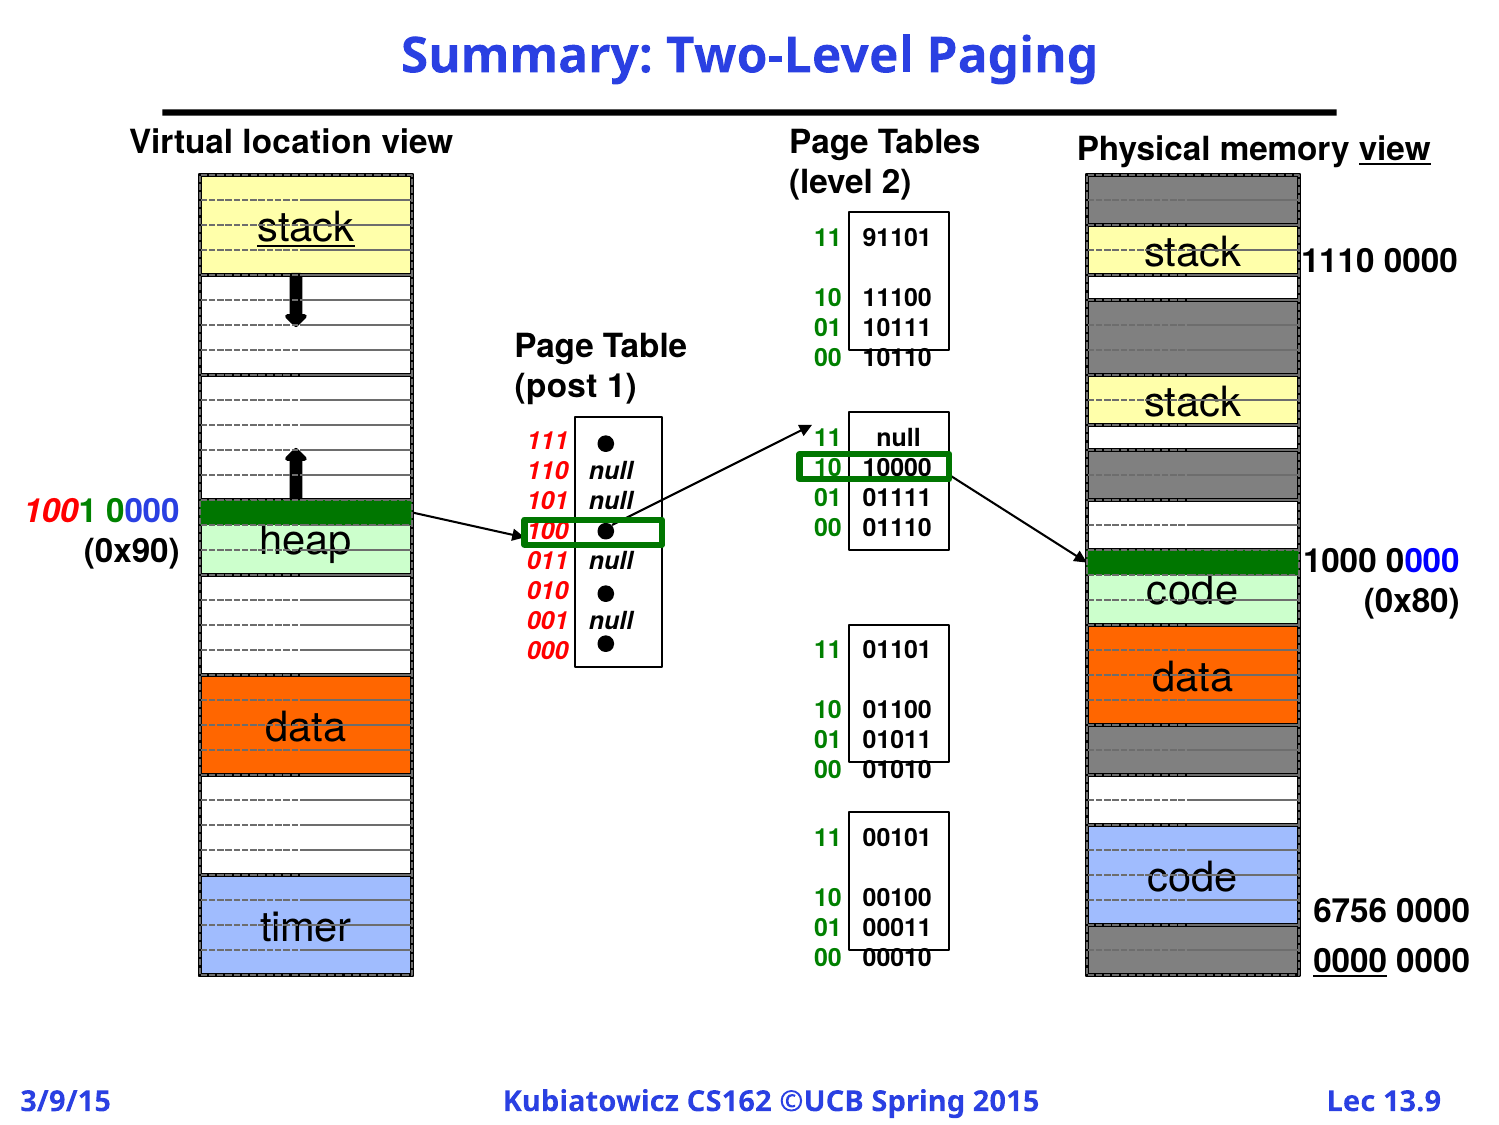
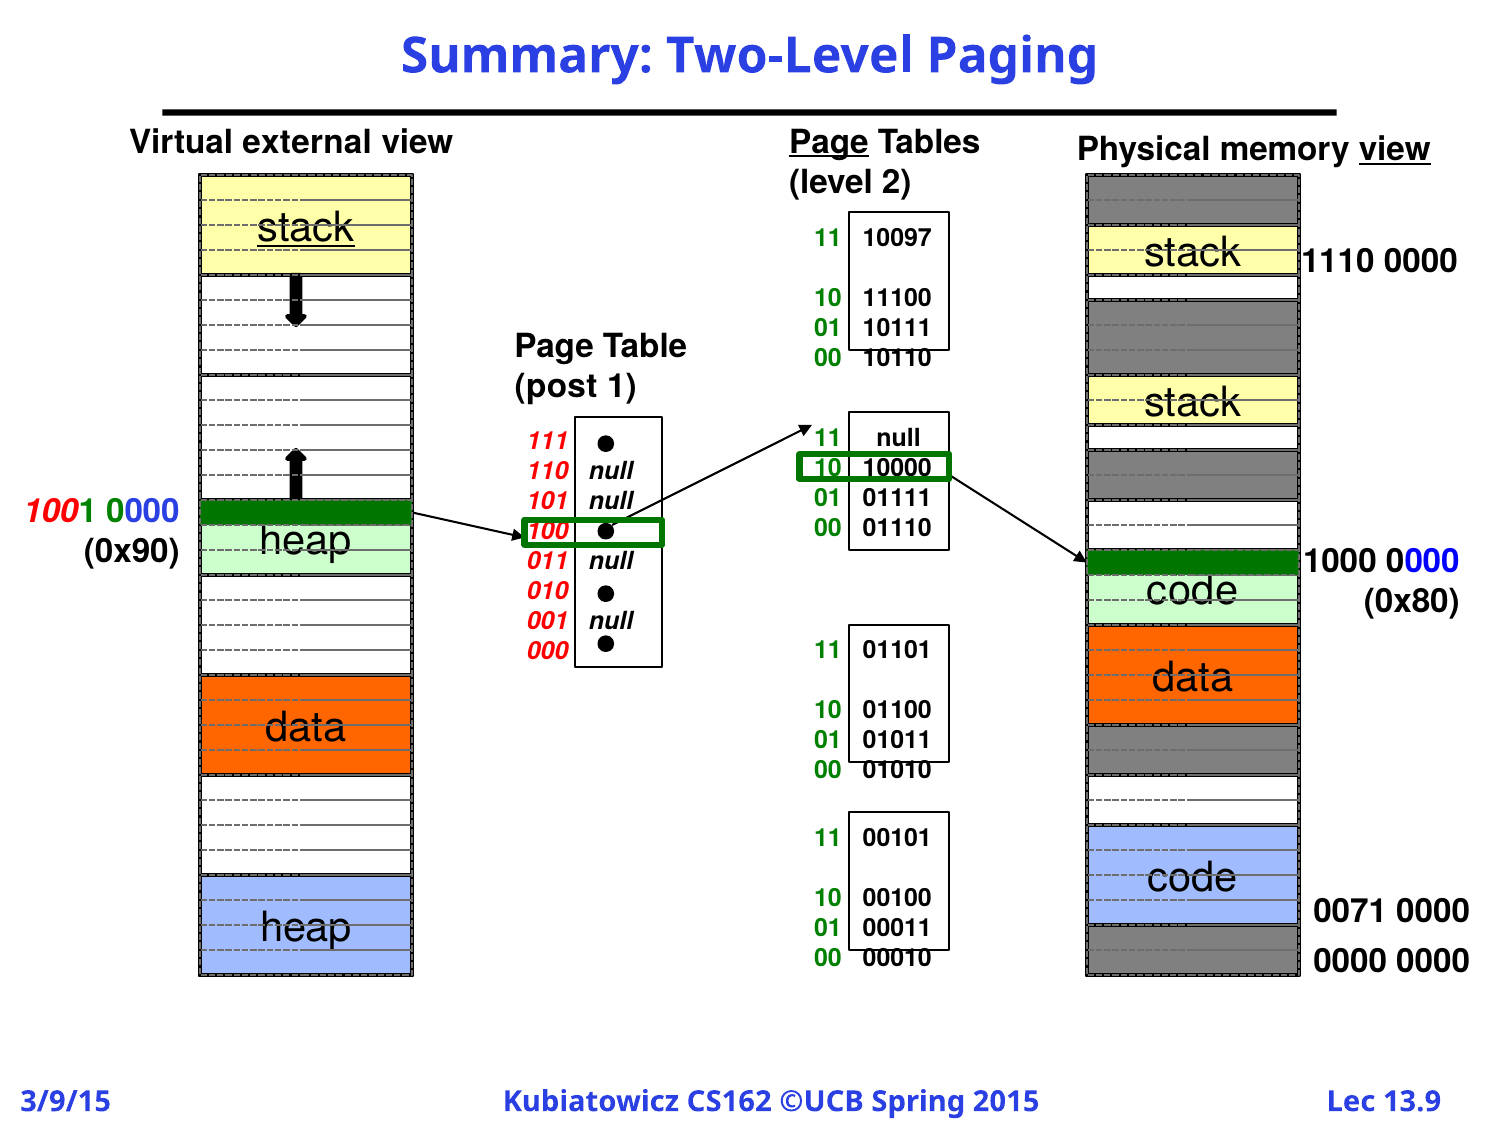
Page at (829, 142) underline: none -> present
location: location -> external
91101: 91101 -> 10097
6756: 6756 -> 0071
timer at (306, 927): timer -> heap
0000 at (1350, 961) underline: present -> none
